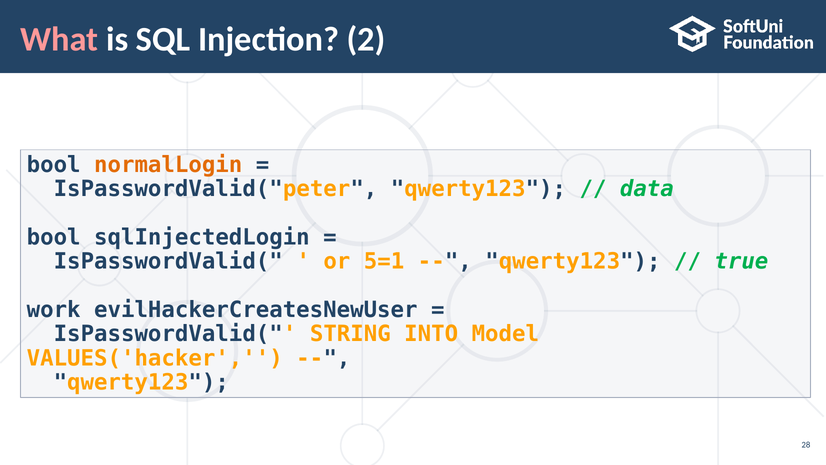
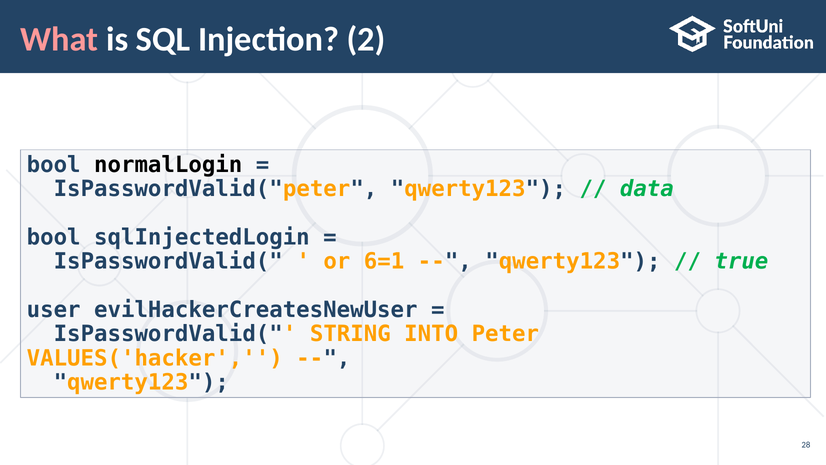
normalLogin colour: orange -> black
5=1: 5=1 -> 6=1
work: work -> user
Model: Model -> Peter
